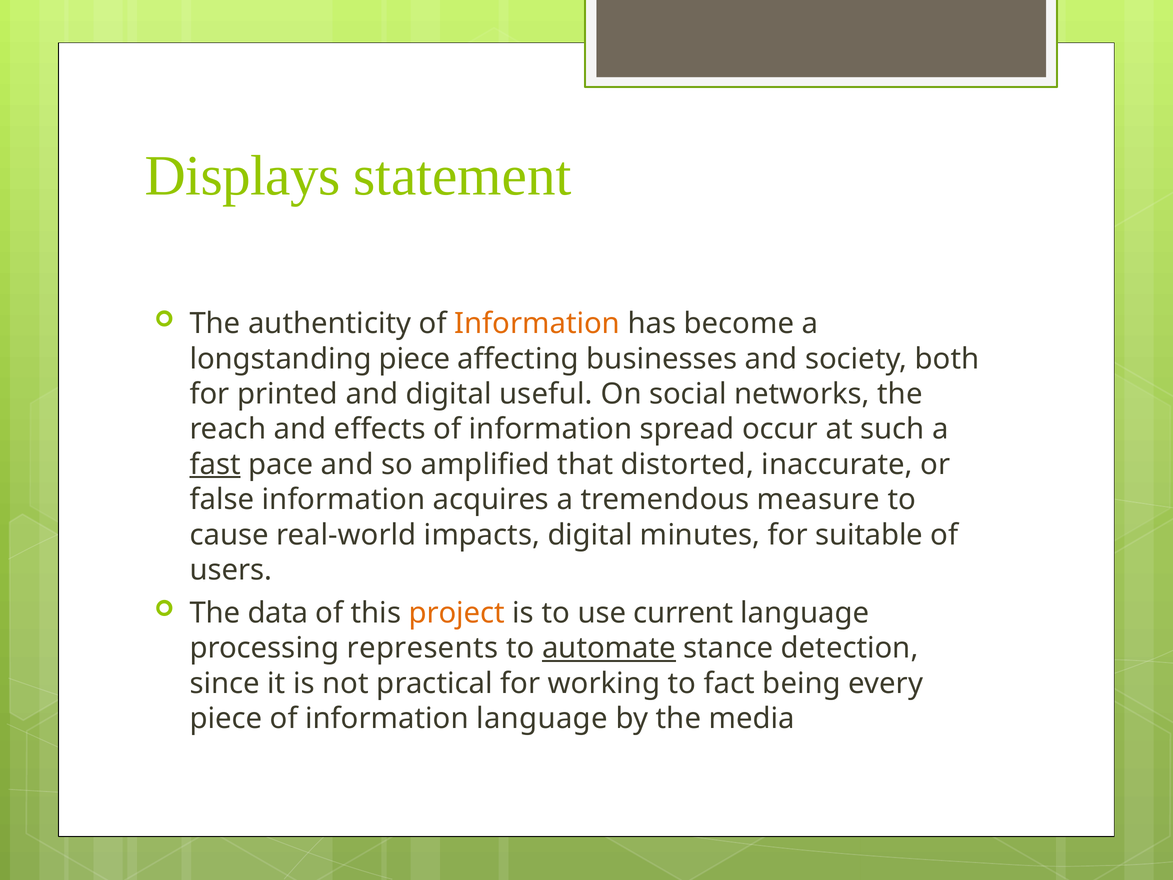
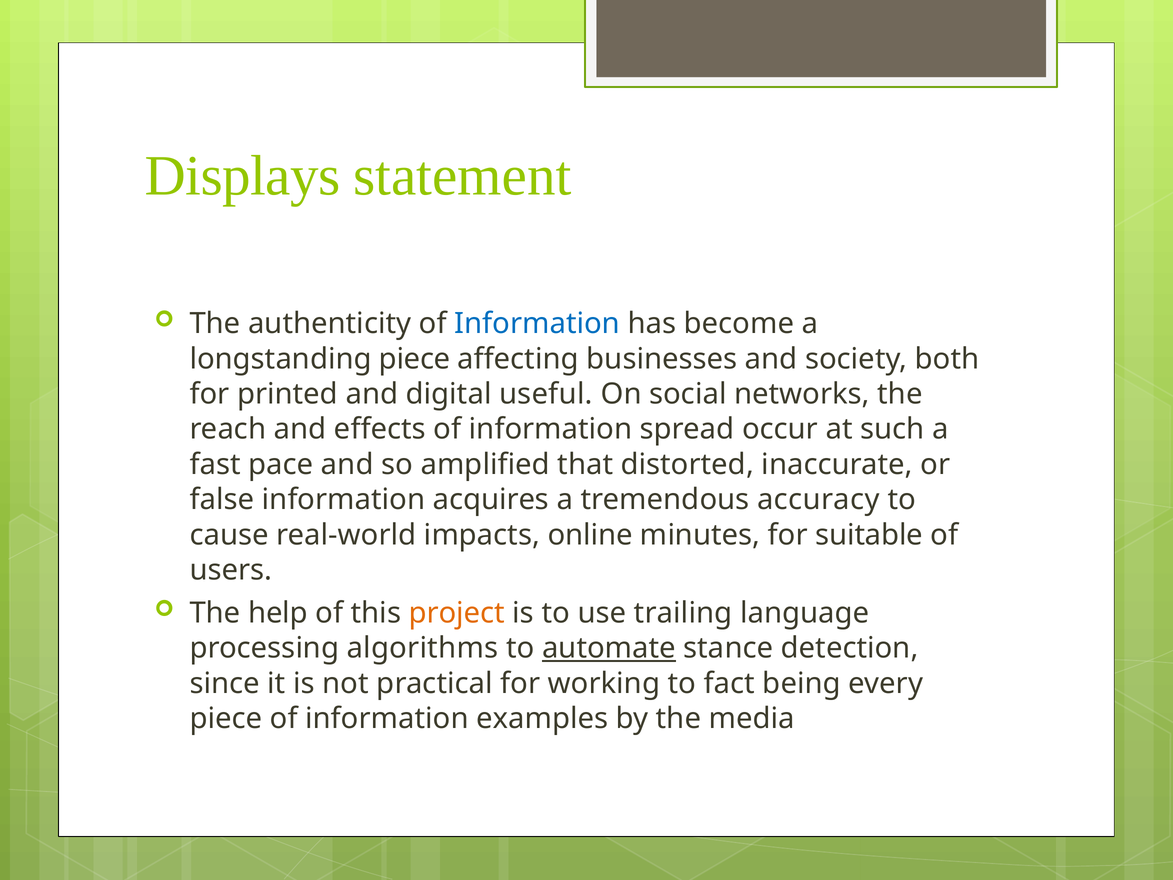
Information at (537, 324) colour: orange -> blue
fast underline: present -> none
measure: measure -> accuracy
impacts digital: digital -> online
data: data -> help
current: current -> trailing
represents: represents -> algorithms
information language: language -> examples
